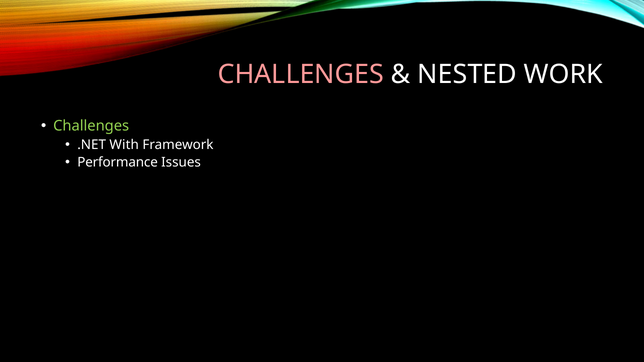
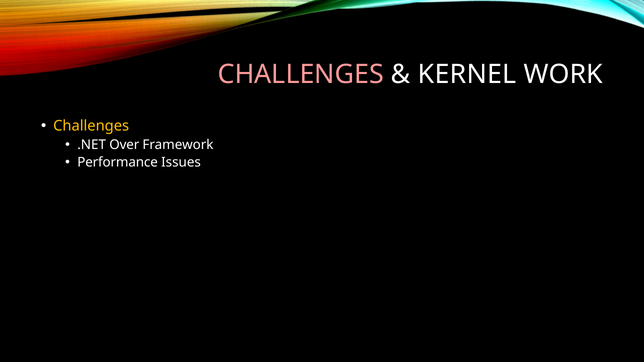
NESTED: NESTED -> KERNEL
Challenges at (91, 126) colour: light green -> yellow
With: With -> Over
